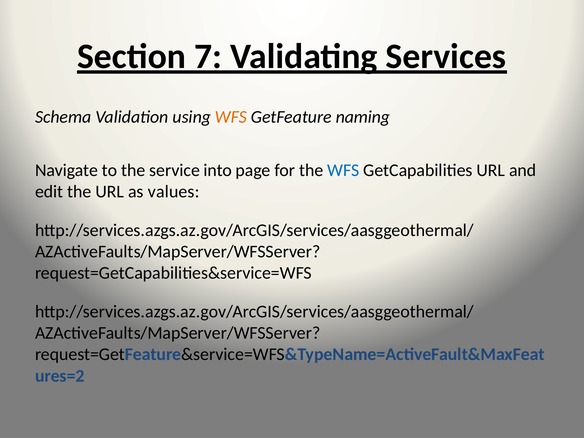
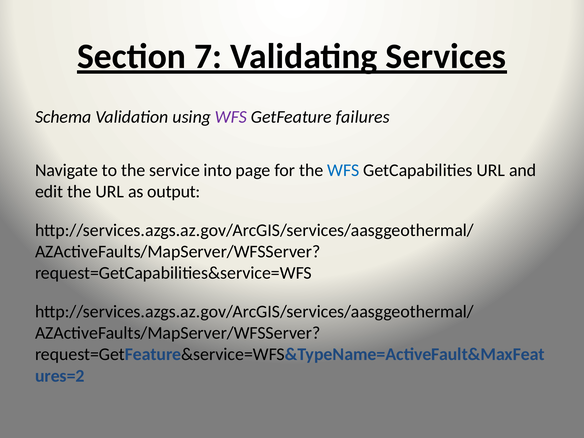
WFS at (231, 117) colour: orange -> purple
naming: naming -> failures
values: values -> output
